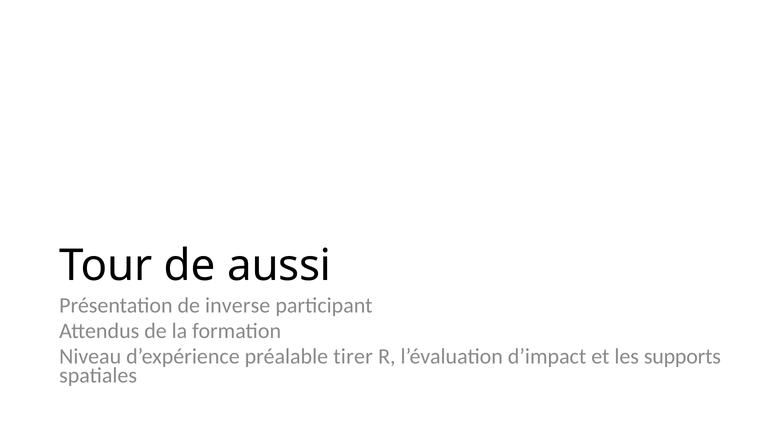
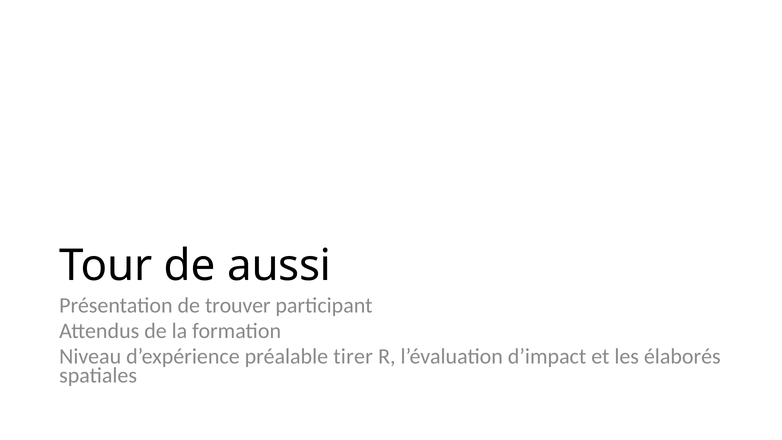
inverse: inverse -> trouver
supports: supports -> élaborés
